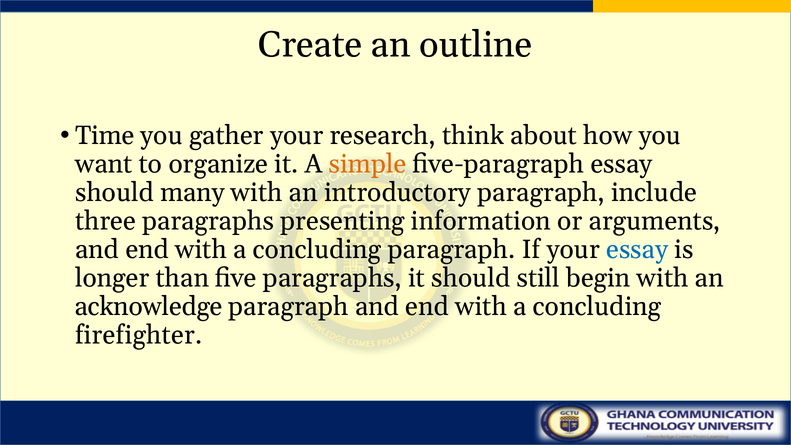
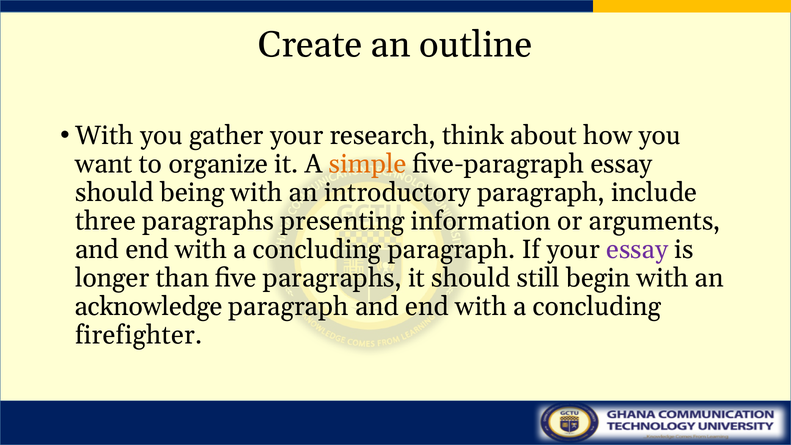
Time at (105, 135): Time -> With
many: many -> being
essay at (637, 249) colour: blue -> purple
